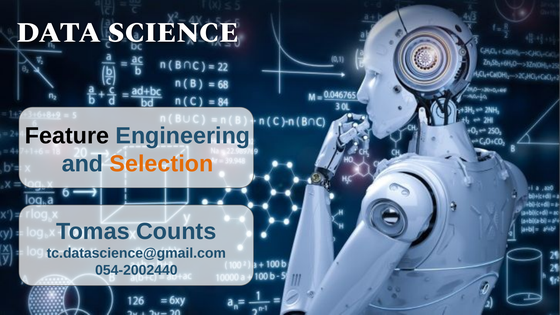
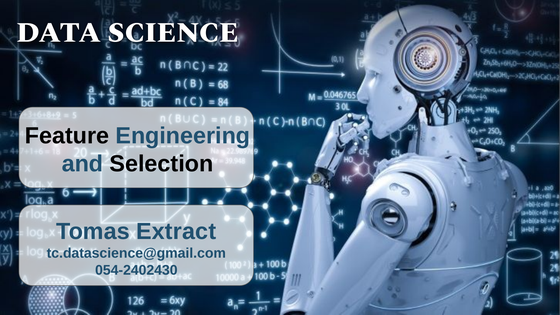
Selection colour: orange -> black
Counts: Counts -> Extract
054-2002440: 054-2002440 -> 054-2402430
